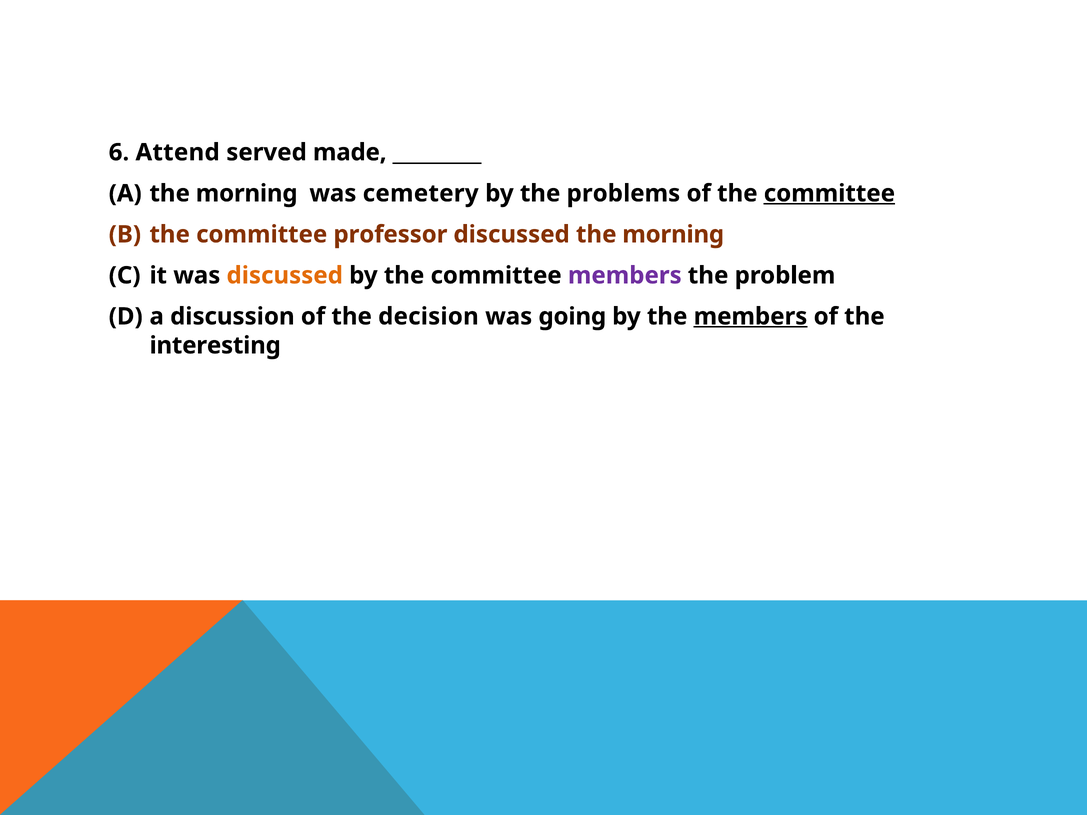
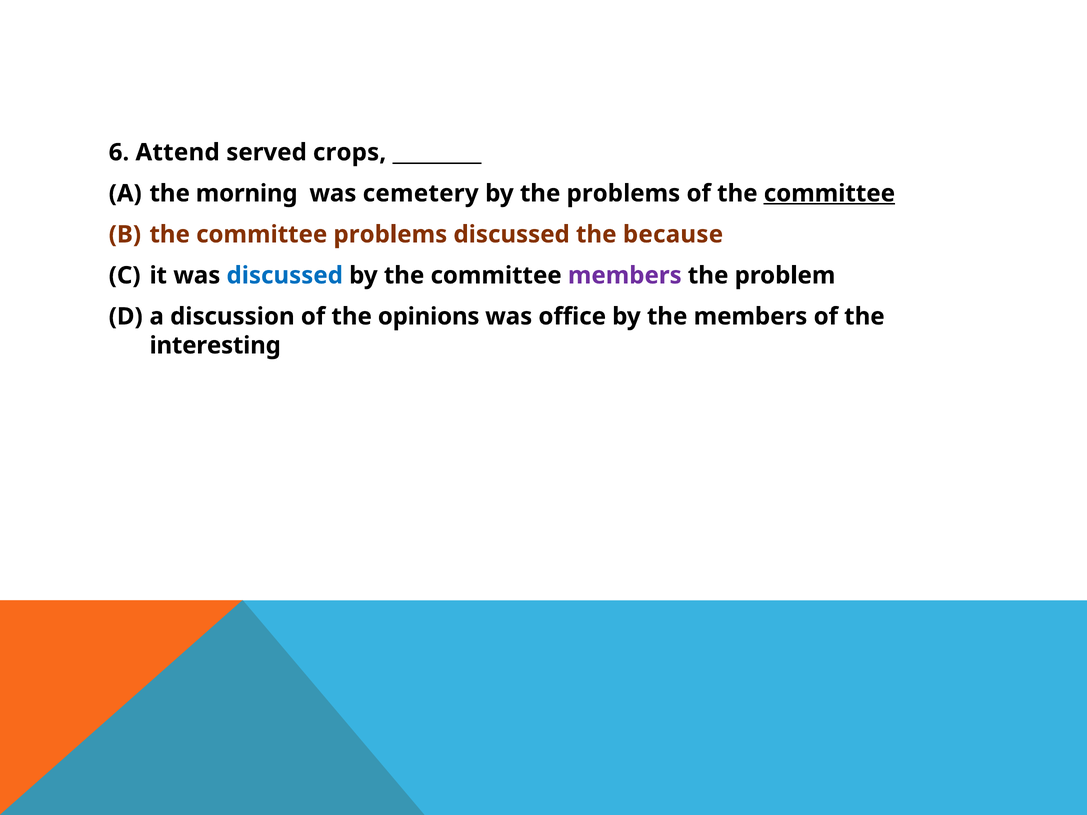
made: made -> crops
committee professor: professor -> problems
discussed the morning: morning -> because
discussed at (285, 276) colour: orange -> blue
decision: decision -> opinions
going: going -> office
members at (750, 317) underline: present -> none
